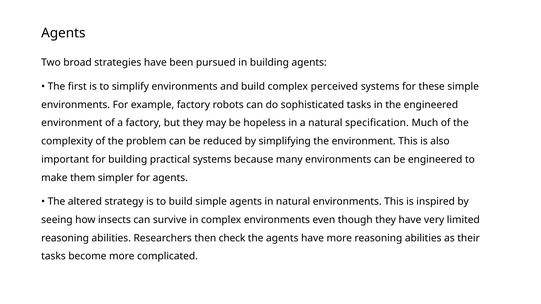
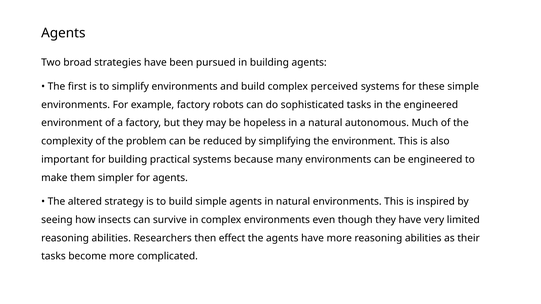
specification: specification -> autonomous
check: check -> effect
